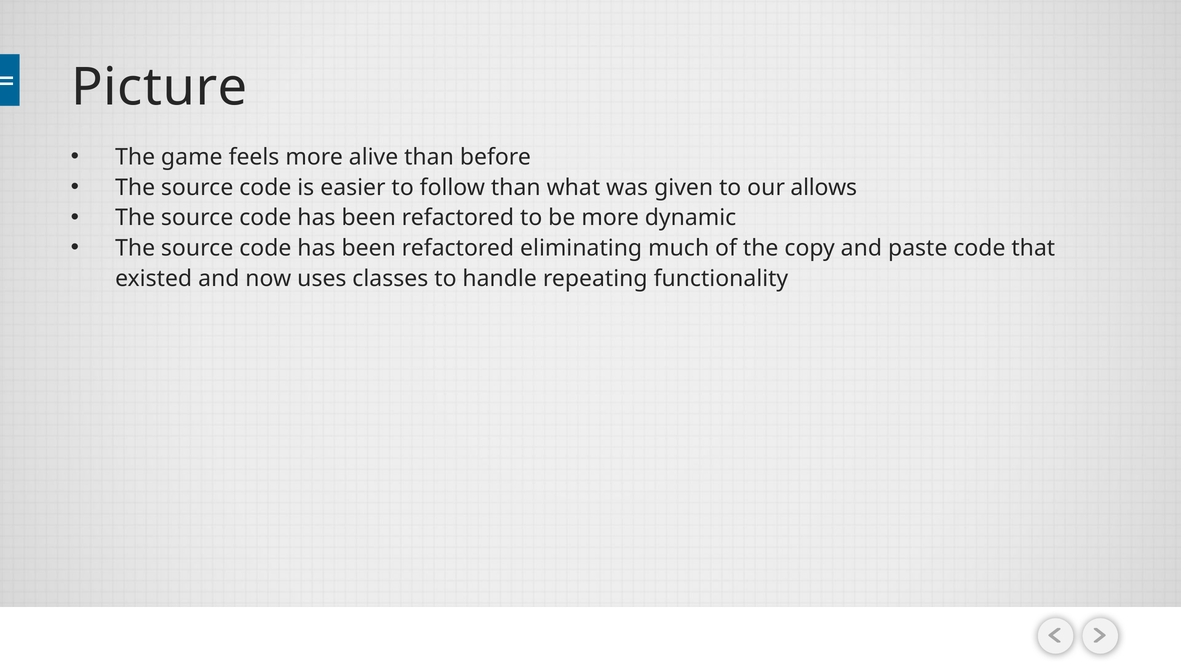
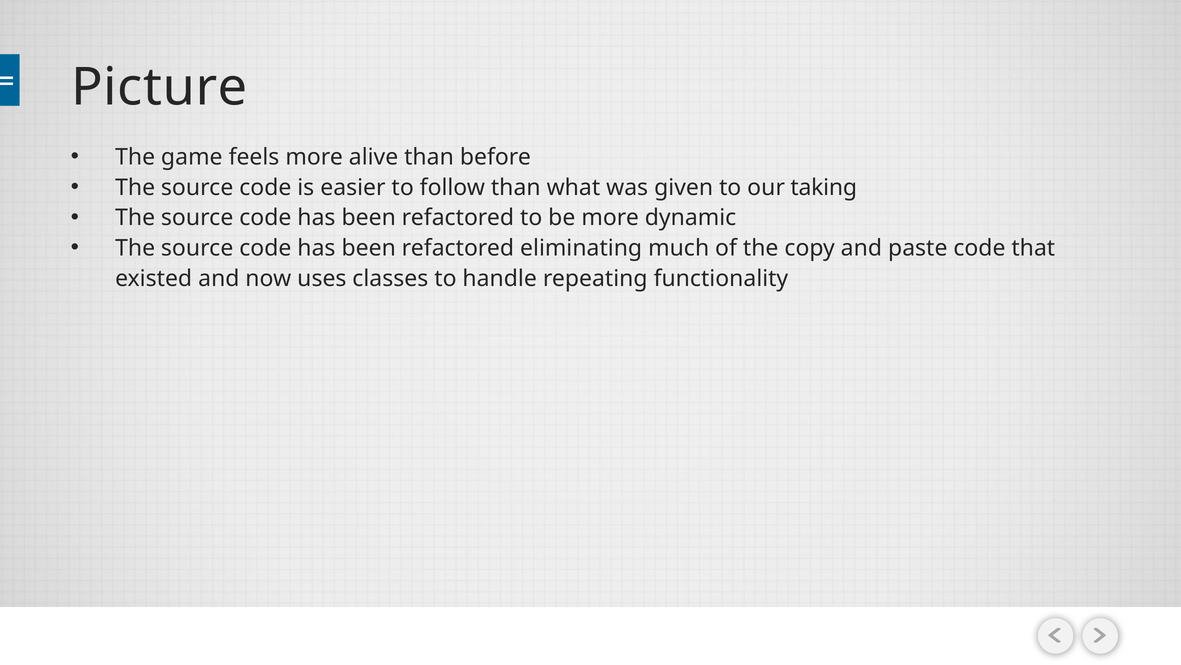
allows: allows -> taking
